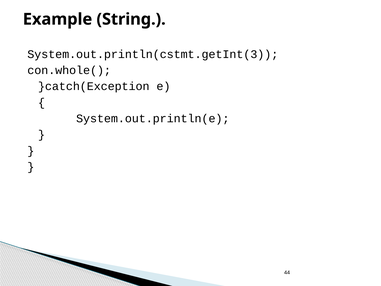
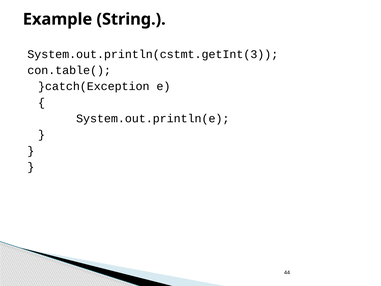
con.whole(: con.whole( -> con.table(
